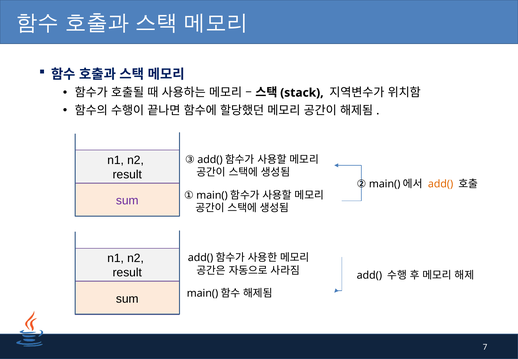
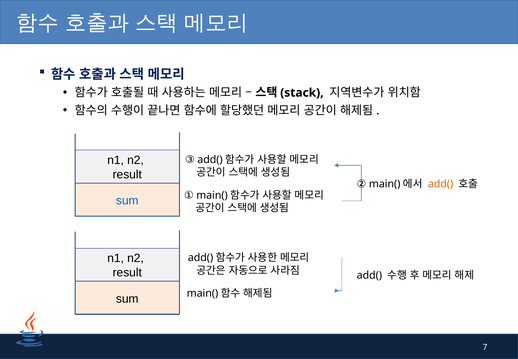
sum at (127, 200) colour: purple -> blue
